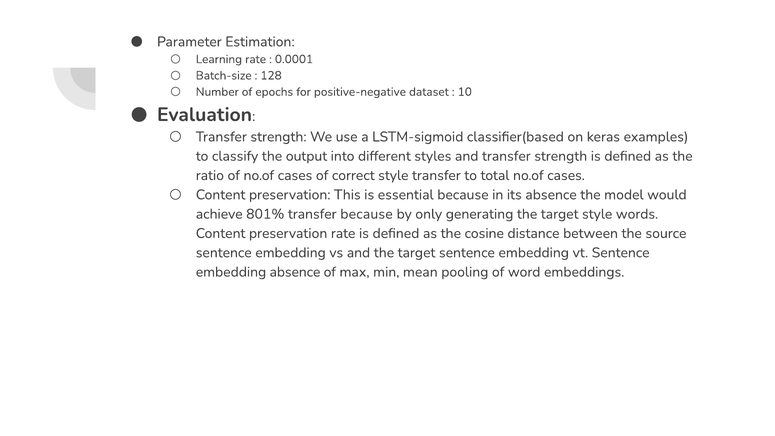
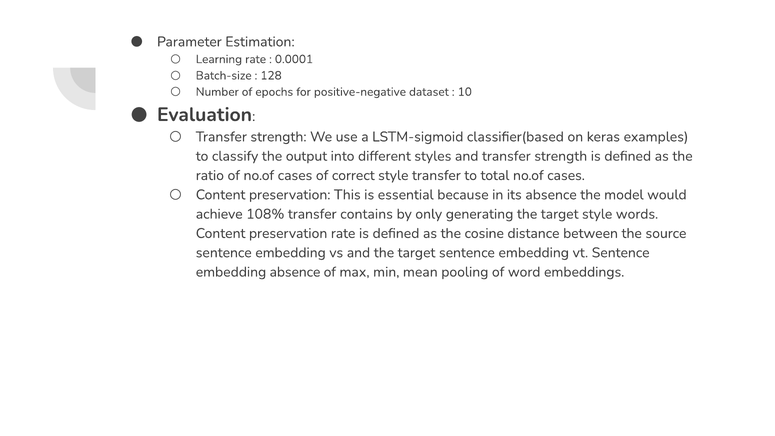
801%: 801% -> 108%
transfer because: because -> contains
